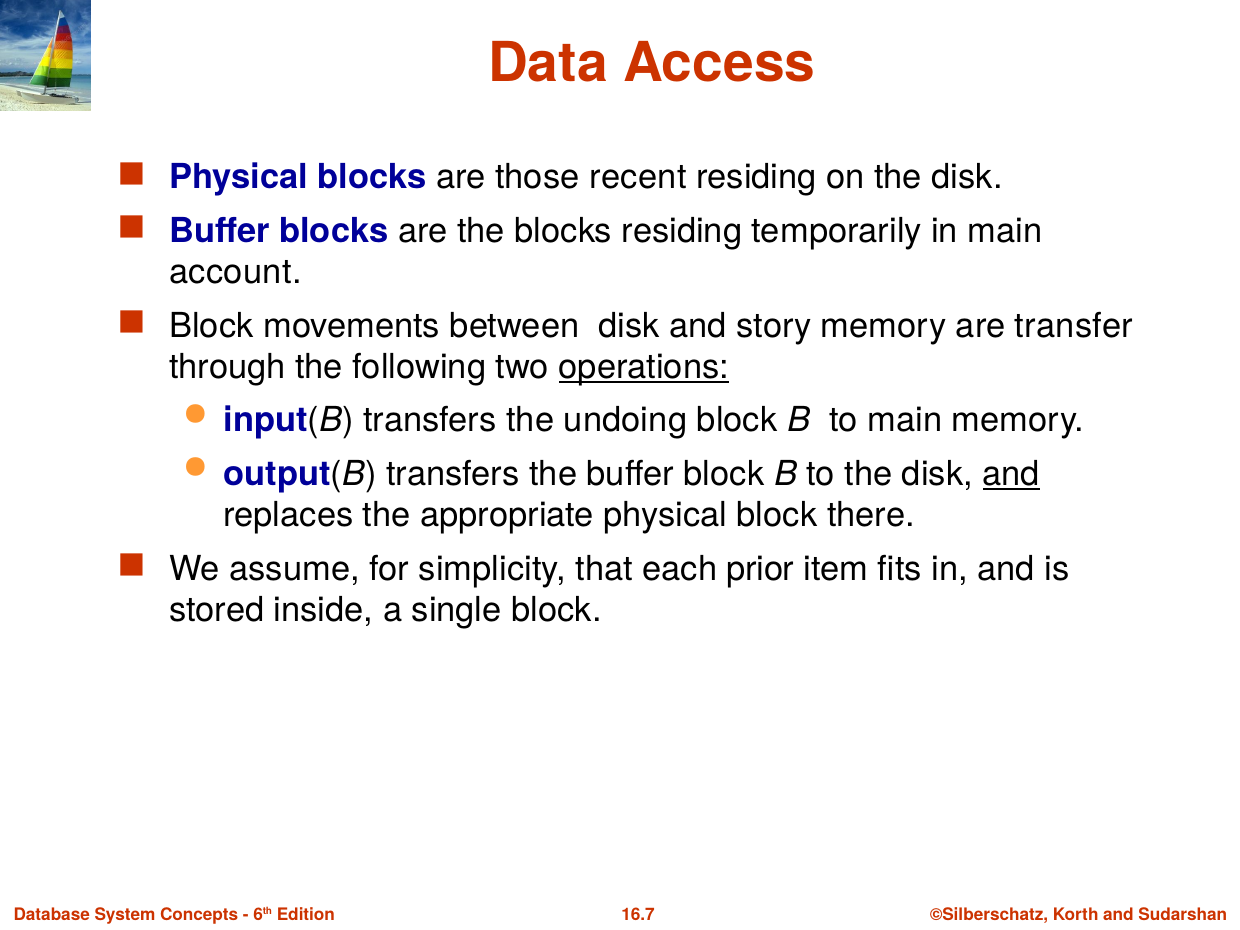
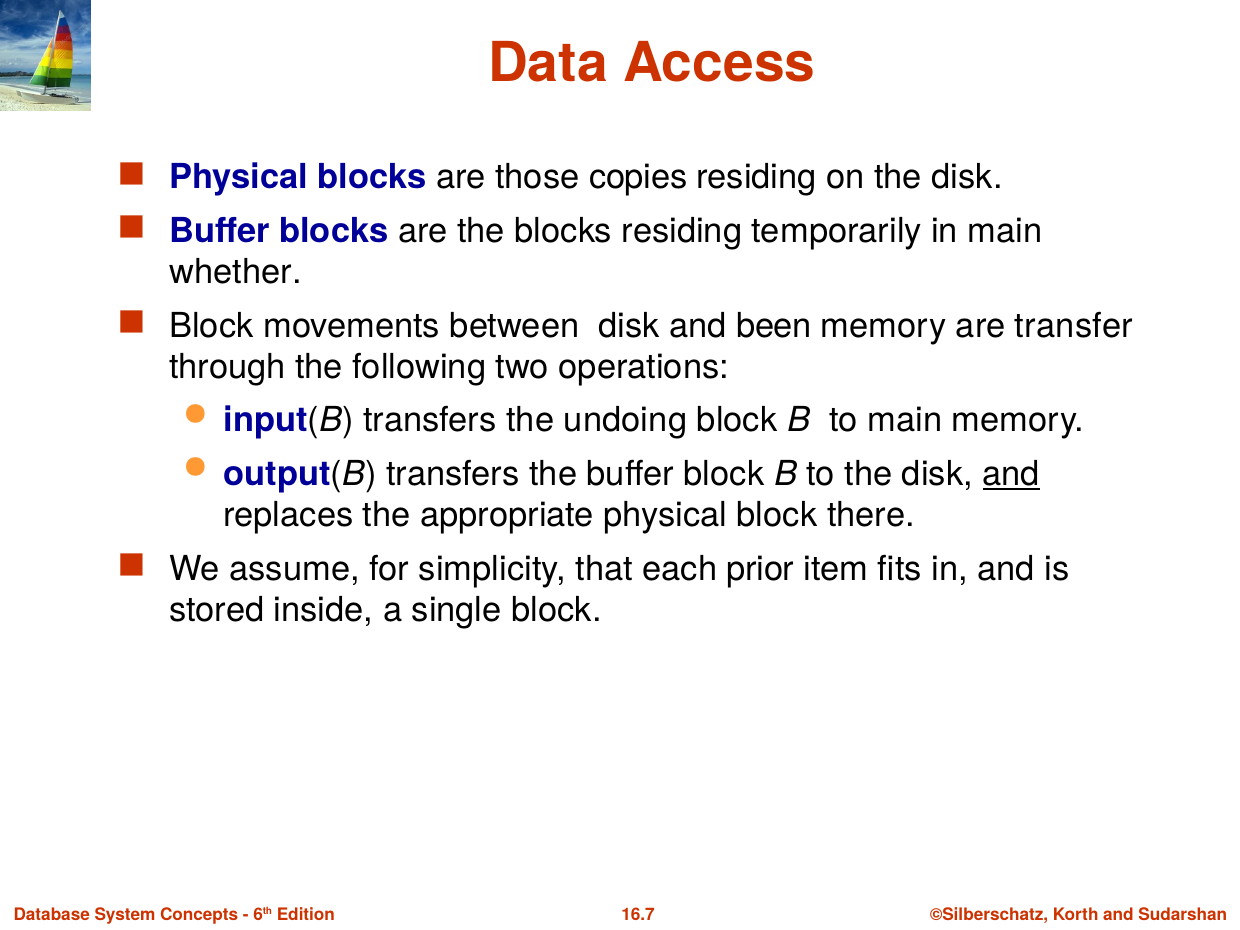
recent: recent -> copies
account: account -> whether
story: story -> been
operations underline: present -> none
